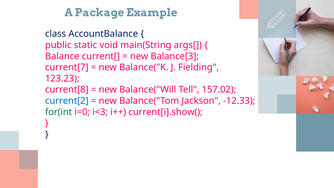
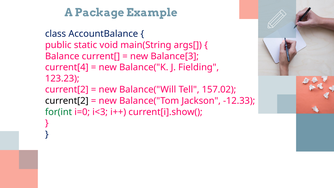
current[7: current[7 -> current[4
current[8 at (67, 90): current[8 -> current[2
current[2 at (67, 101) colour: blue -> black
